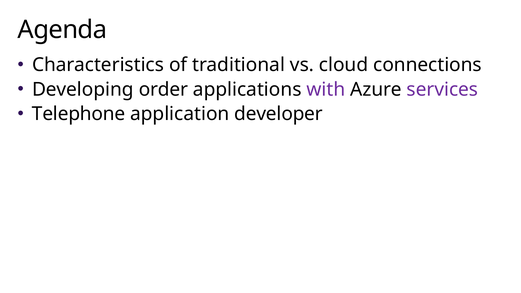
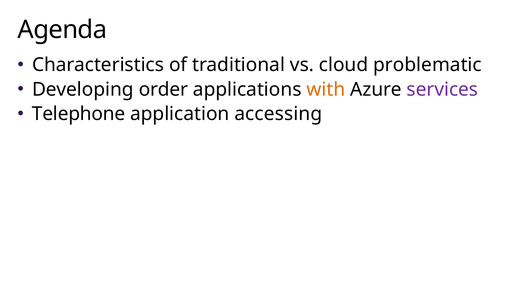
connections: connections -> problematic
with colour: purple -> orange
developer: developer -> accessing
